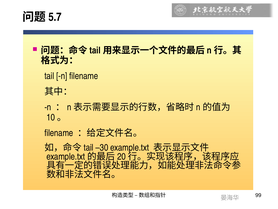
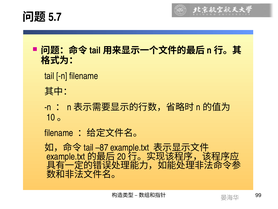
–30: –30 -> –87
